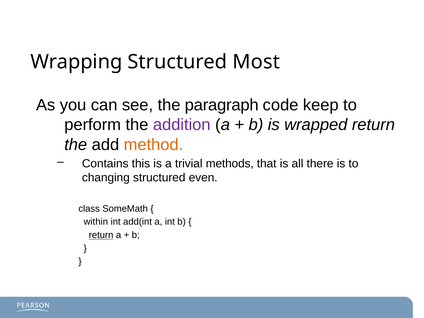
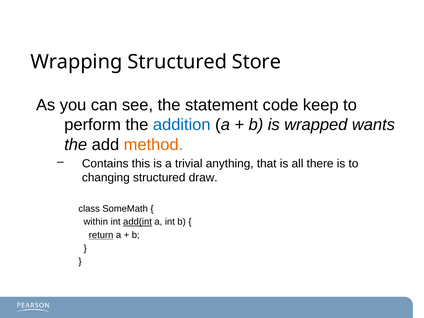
Most: Most -> Store
paragraph: paragraph -> statement
addition colour: purple -> blue
wrapped return: return -> wants
methods: methods -> anything
even: even -> draw
add(int underline: none -> present
